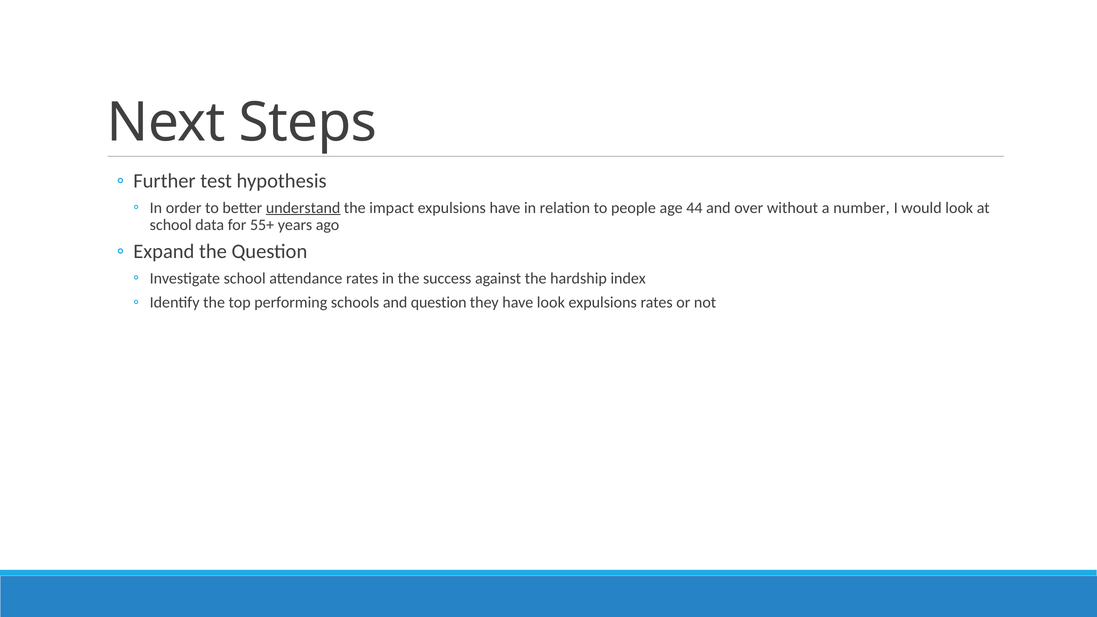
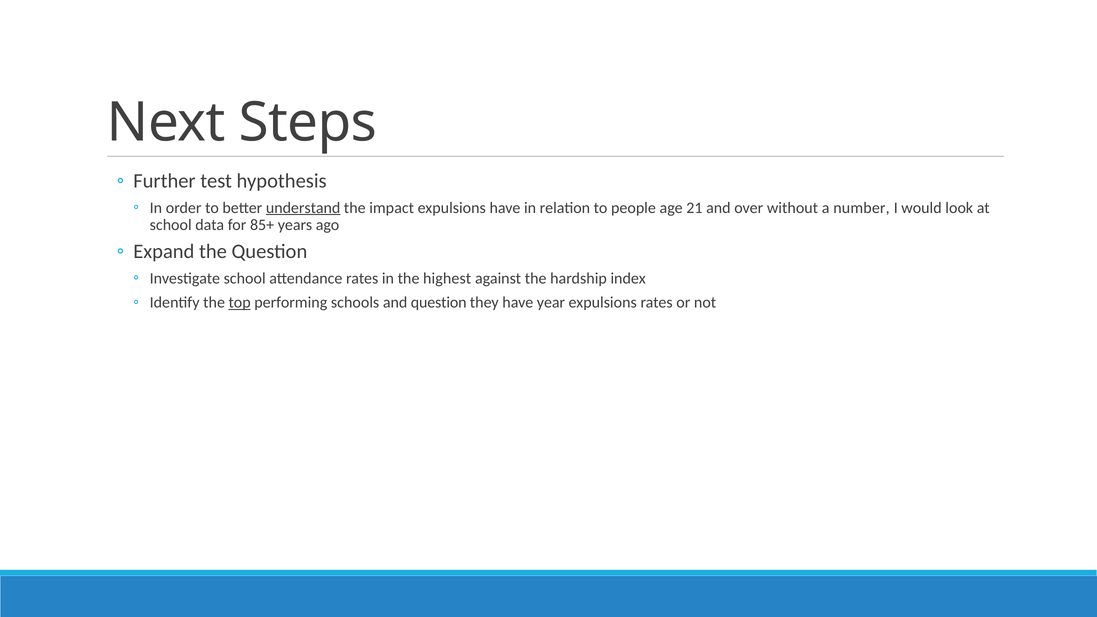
44: 44 -> 21
55+: 55+ -> 85+
success: success -> highest
top underline: none -> present
have look: look -> year
